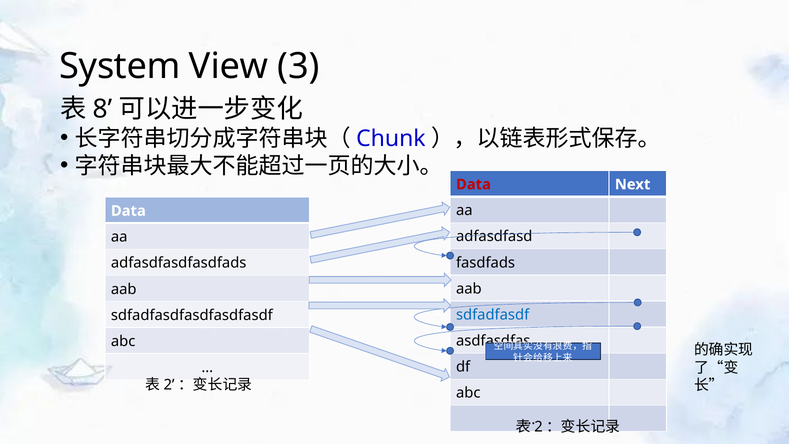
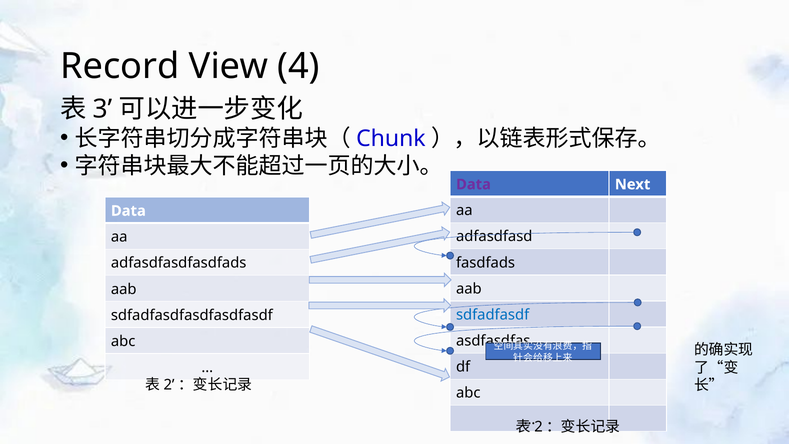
System: System -> Record
3: 3 -> 4
8: 8 -> 3
Data at (473, 184) colour: red -> purple
